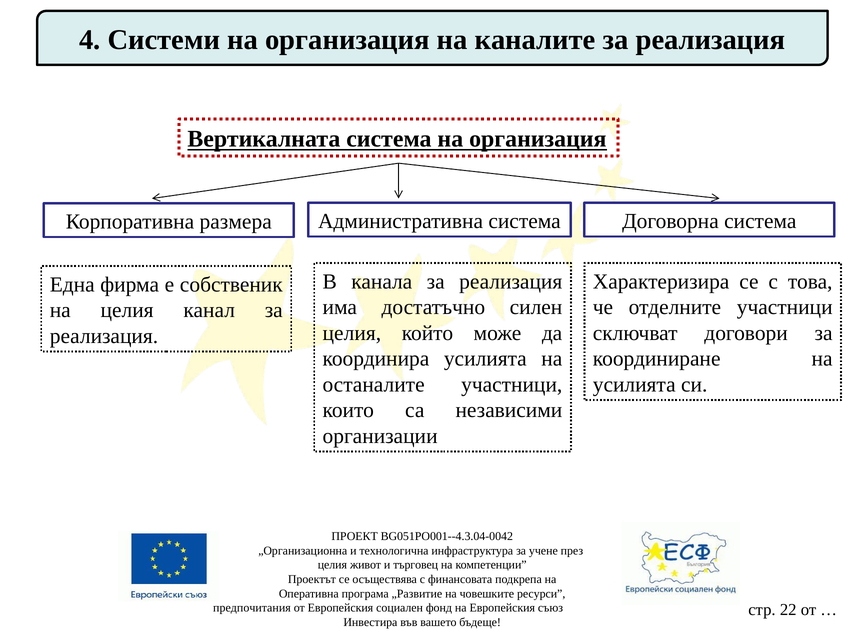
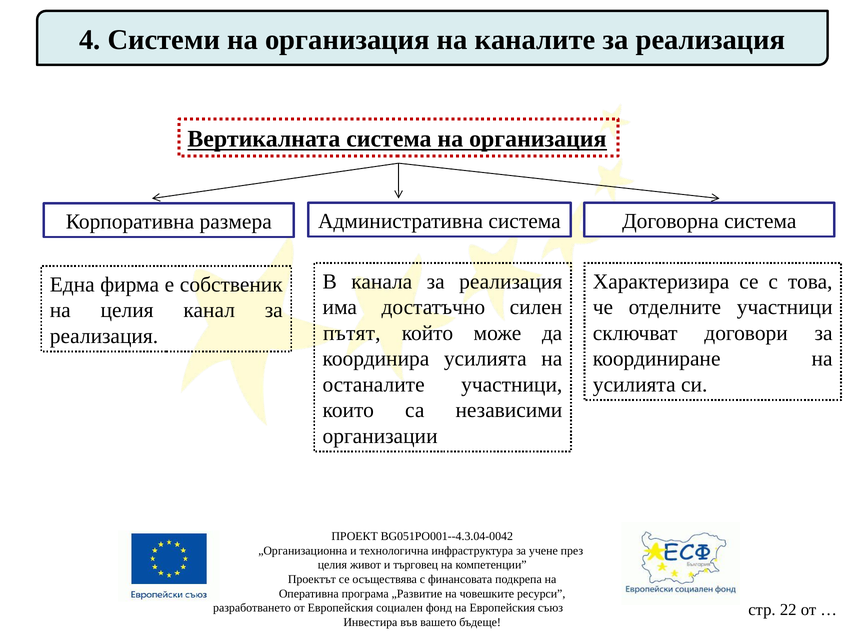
целия at (352, 333): целия -> пътят
предпочитания: предпочитания -> разработването
